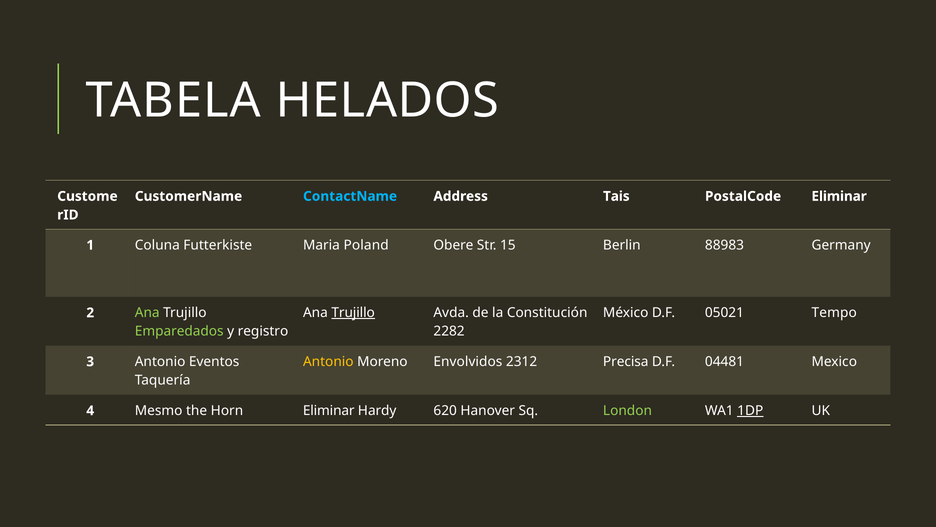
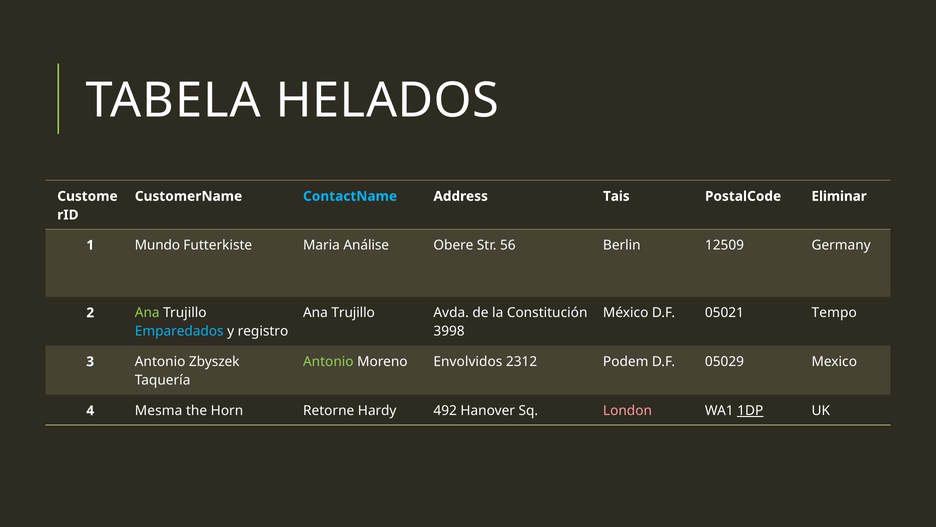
Coluna: Coluna -> Mundo
Poland: Poland -> Análise
15: 15 -> 56
88983: 88983 -> 12509
Trujillo at (353, 312) underline: present -> none
Emparedados colour: light green -> light blue
2282: 2282 -> 3998
Antonio at (328, 361) colour: yellow -> light green
Precisa: Precisa -> Podem
04481: 04481 -> 05029
Eventos: Eventos -> Zbyszek
Mesmo: Mesmo -> Mesma
Horn Eliminar: Eliminar -> Retorne
620: 620 -> 492
London colour: light green -> pink
